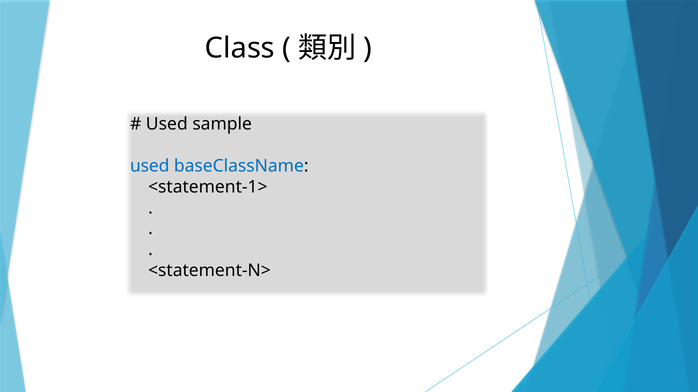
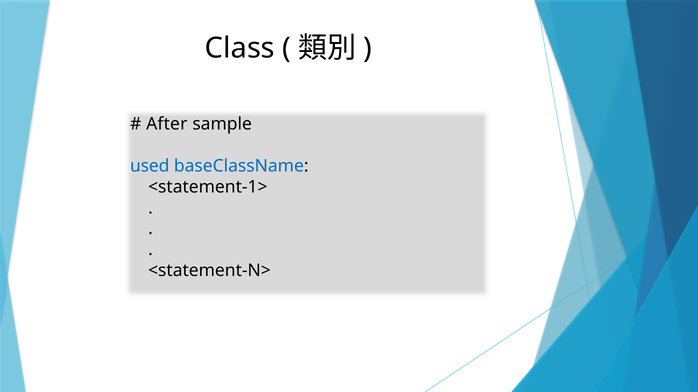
Used at (167, 124): Used -> After
